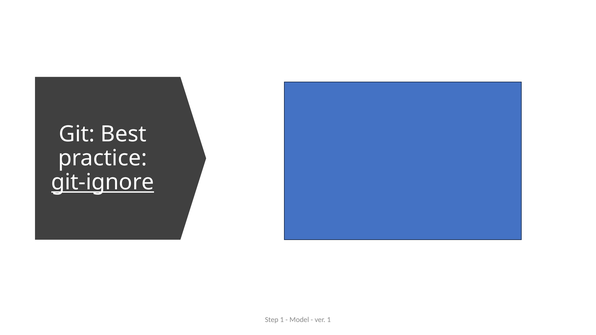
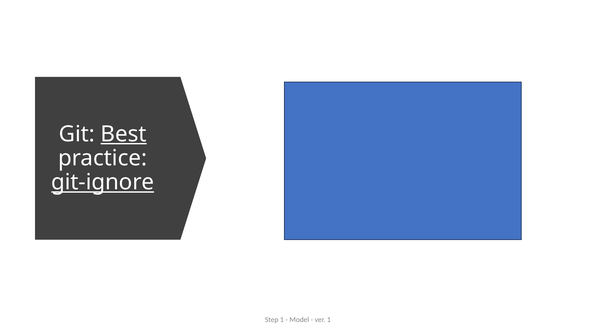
Best underline: none -> present
